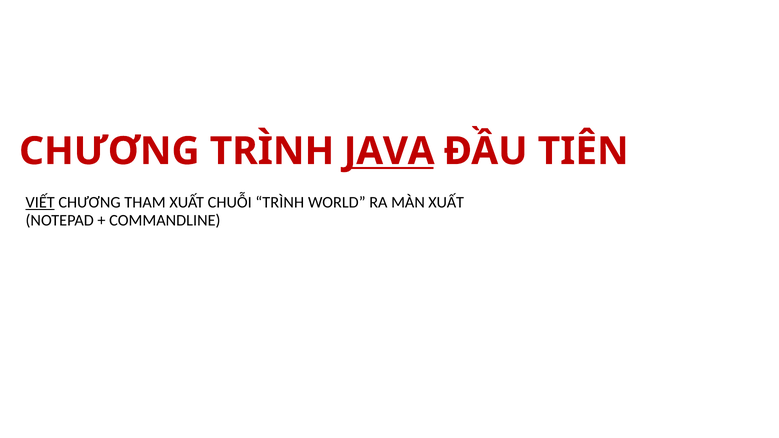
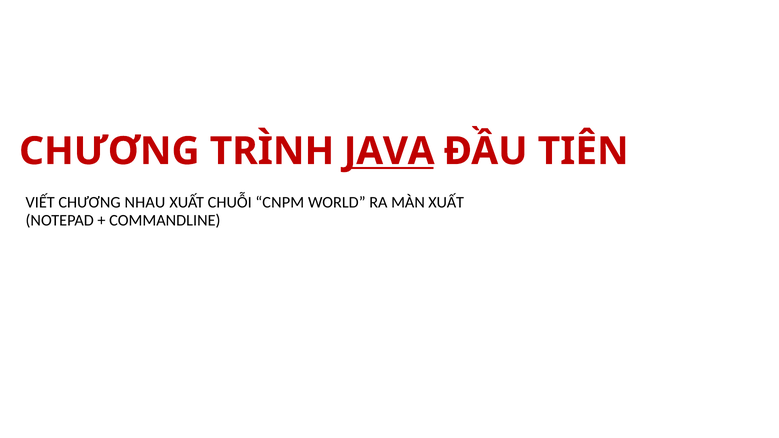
VIẾT underline: present -> none
THAM: THAM -> NHAU
CHUỖI TRÌNH: TRÌNH -> CNPM
